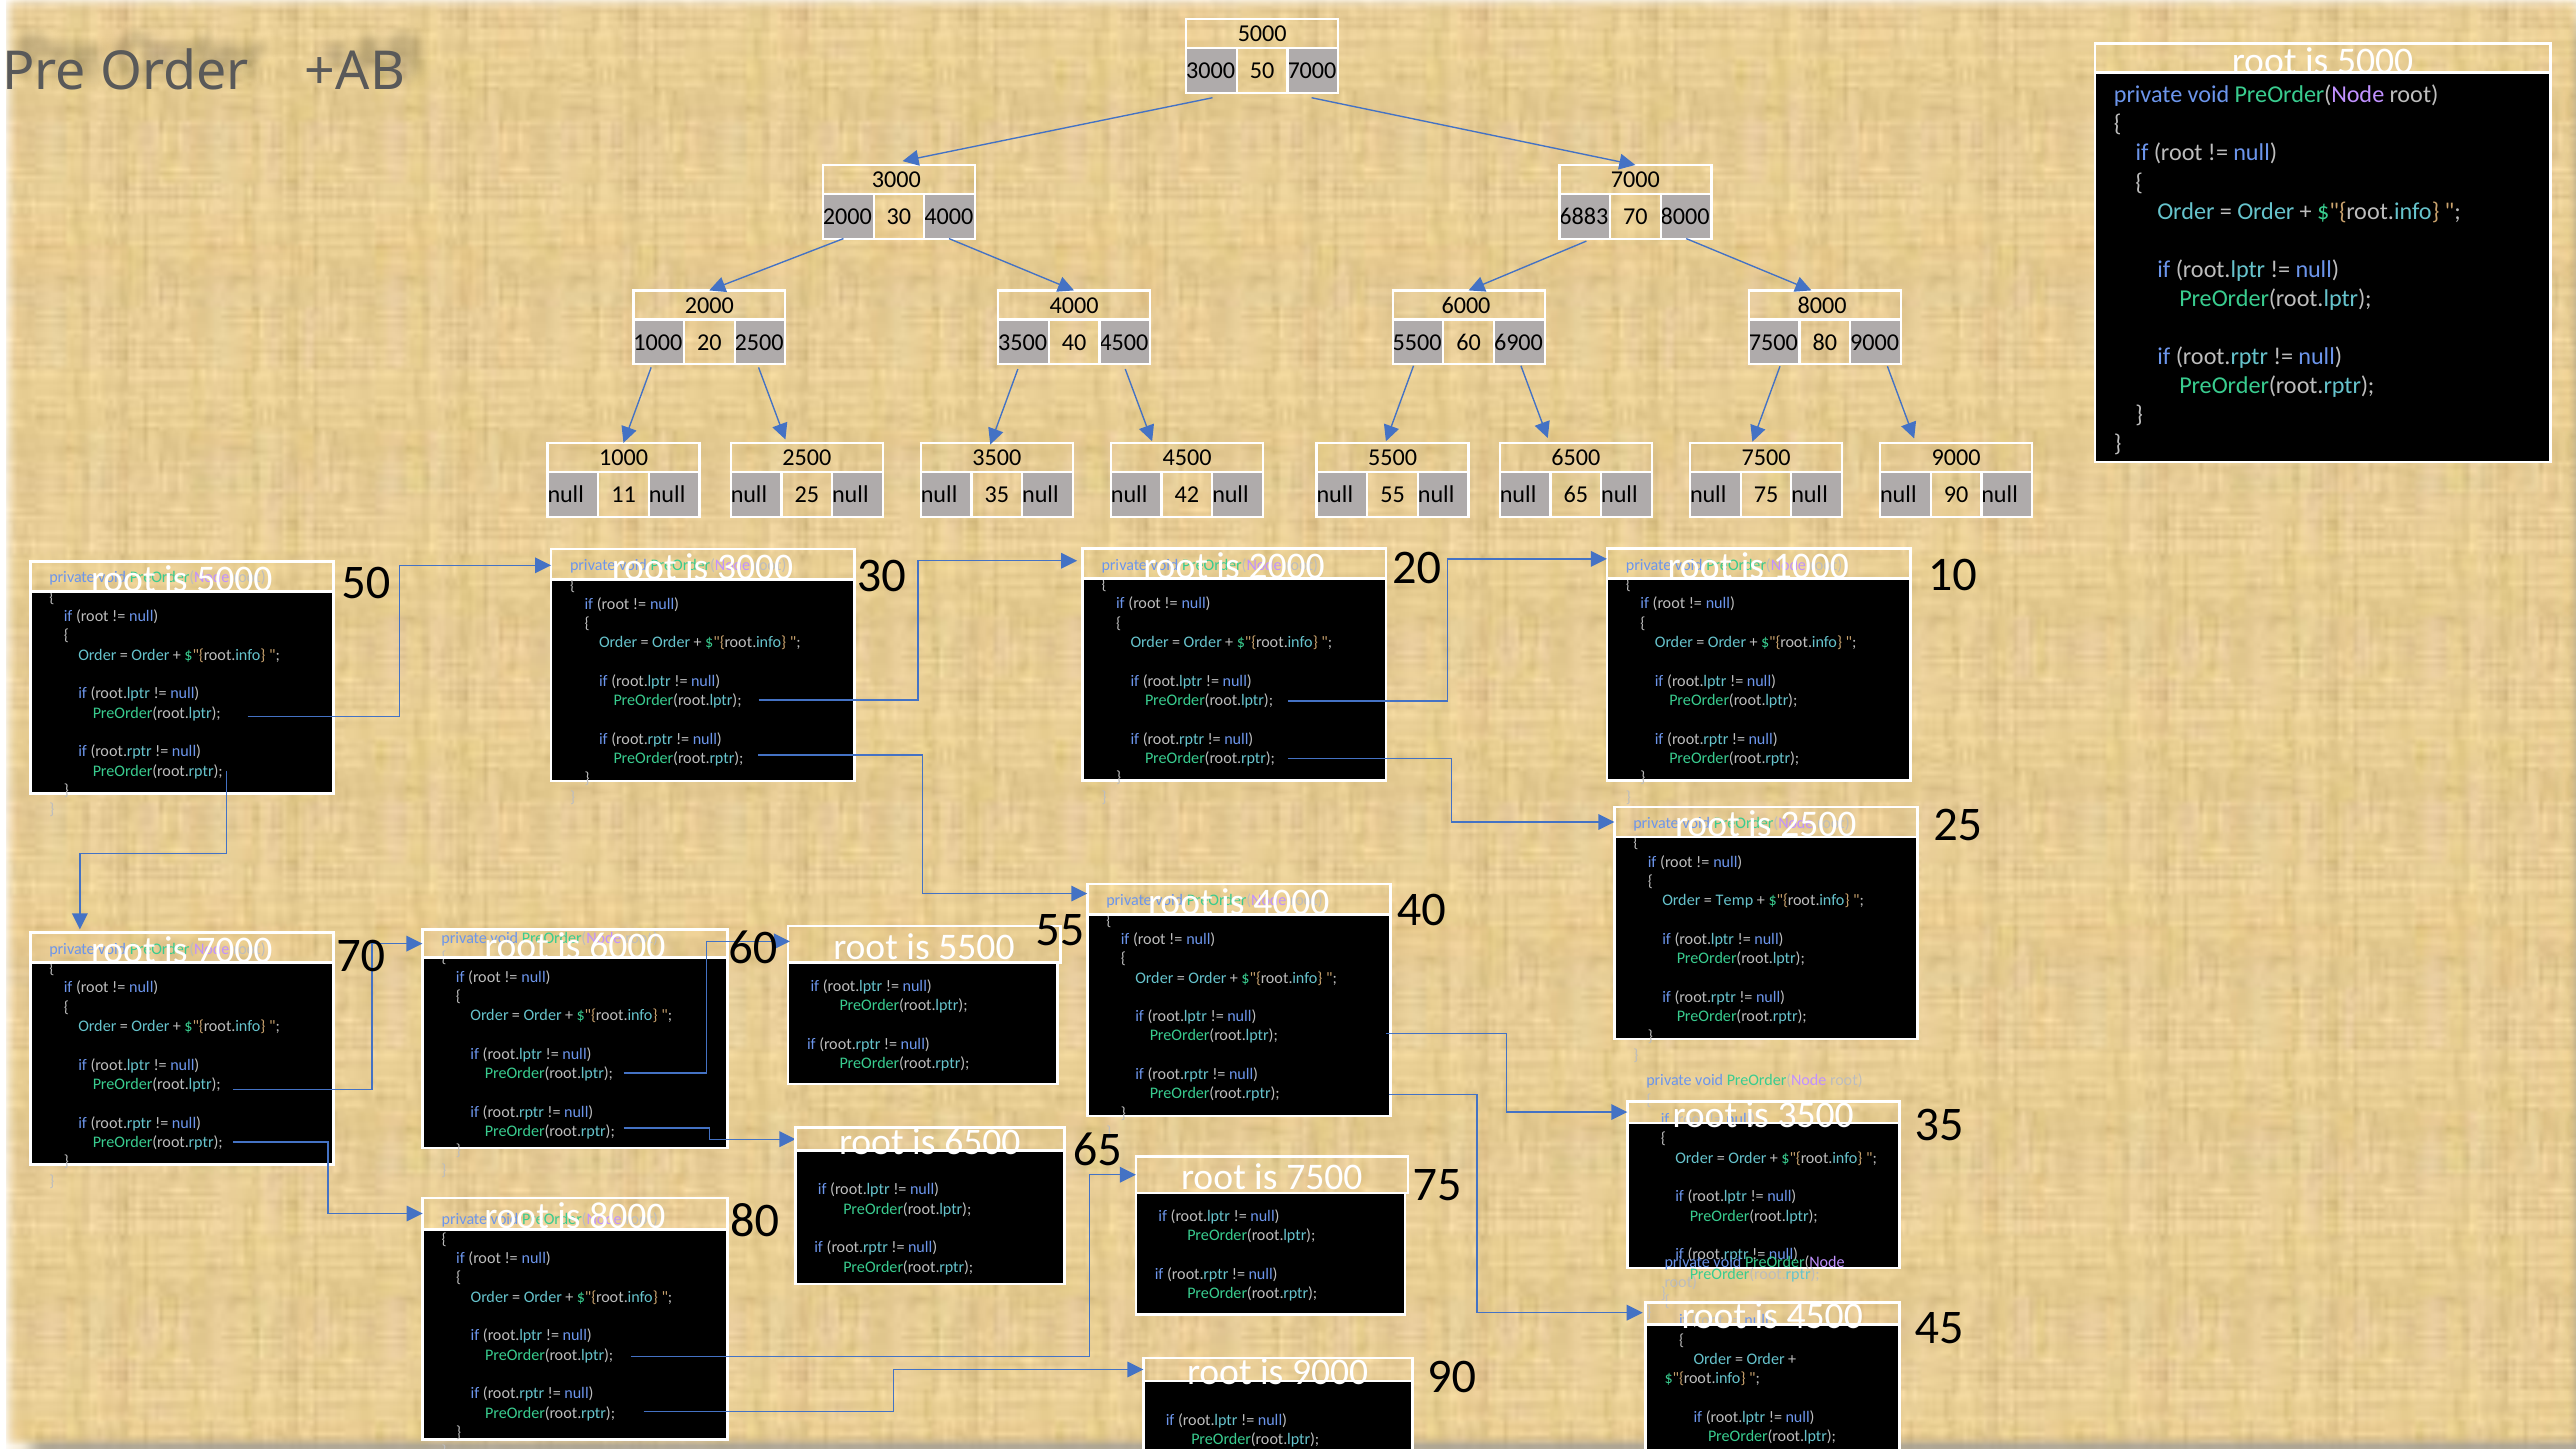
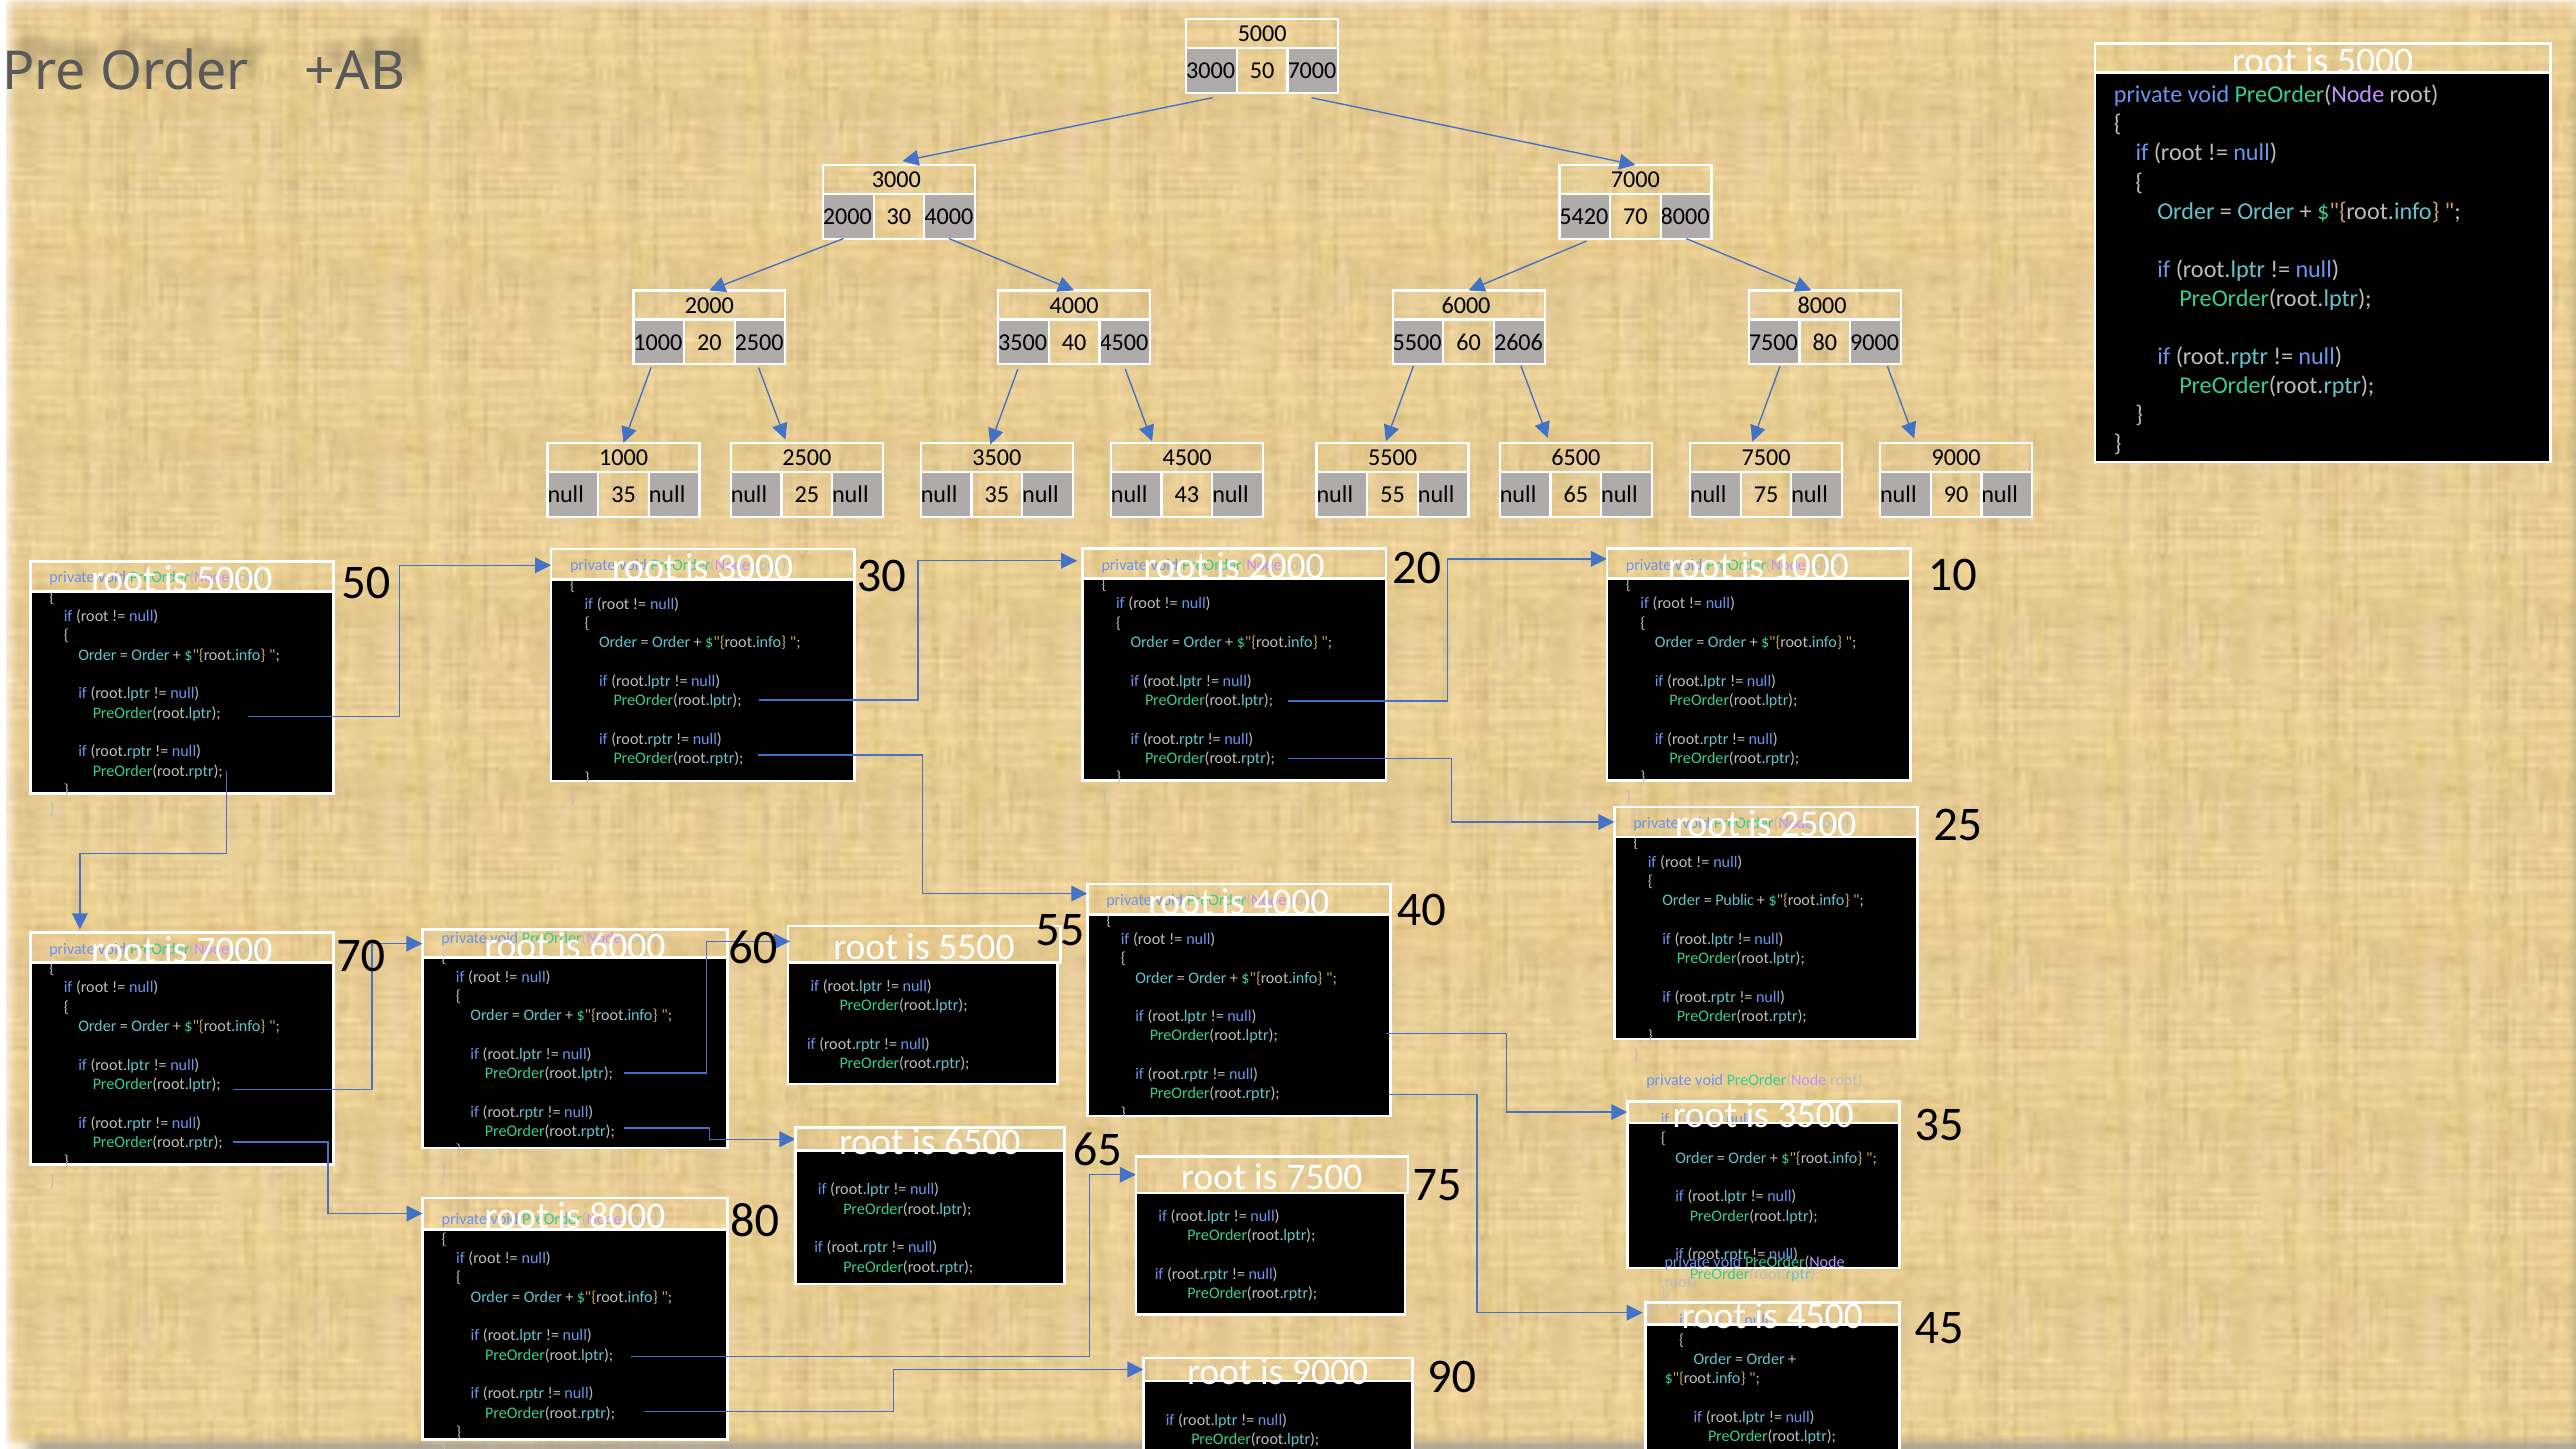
6883: 6883 -> 5420
6900: 6900 -> 2606
11 at (624, 495): 11 -> 35
42: 42 -> 43
Temp: Temp -> Public
